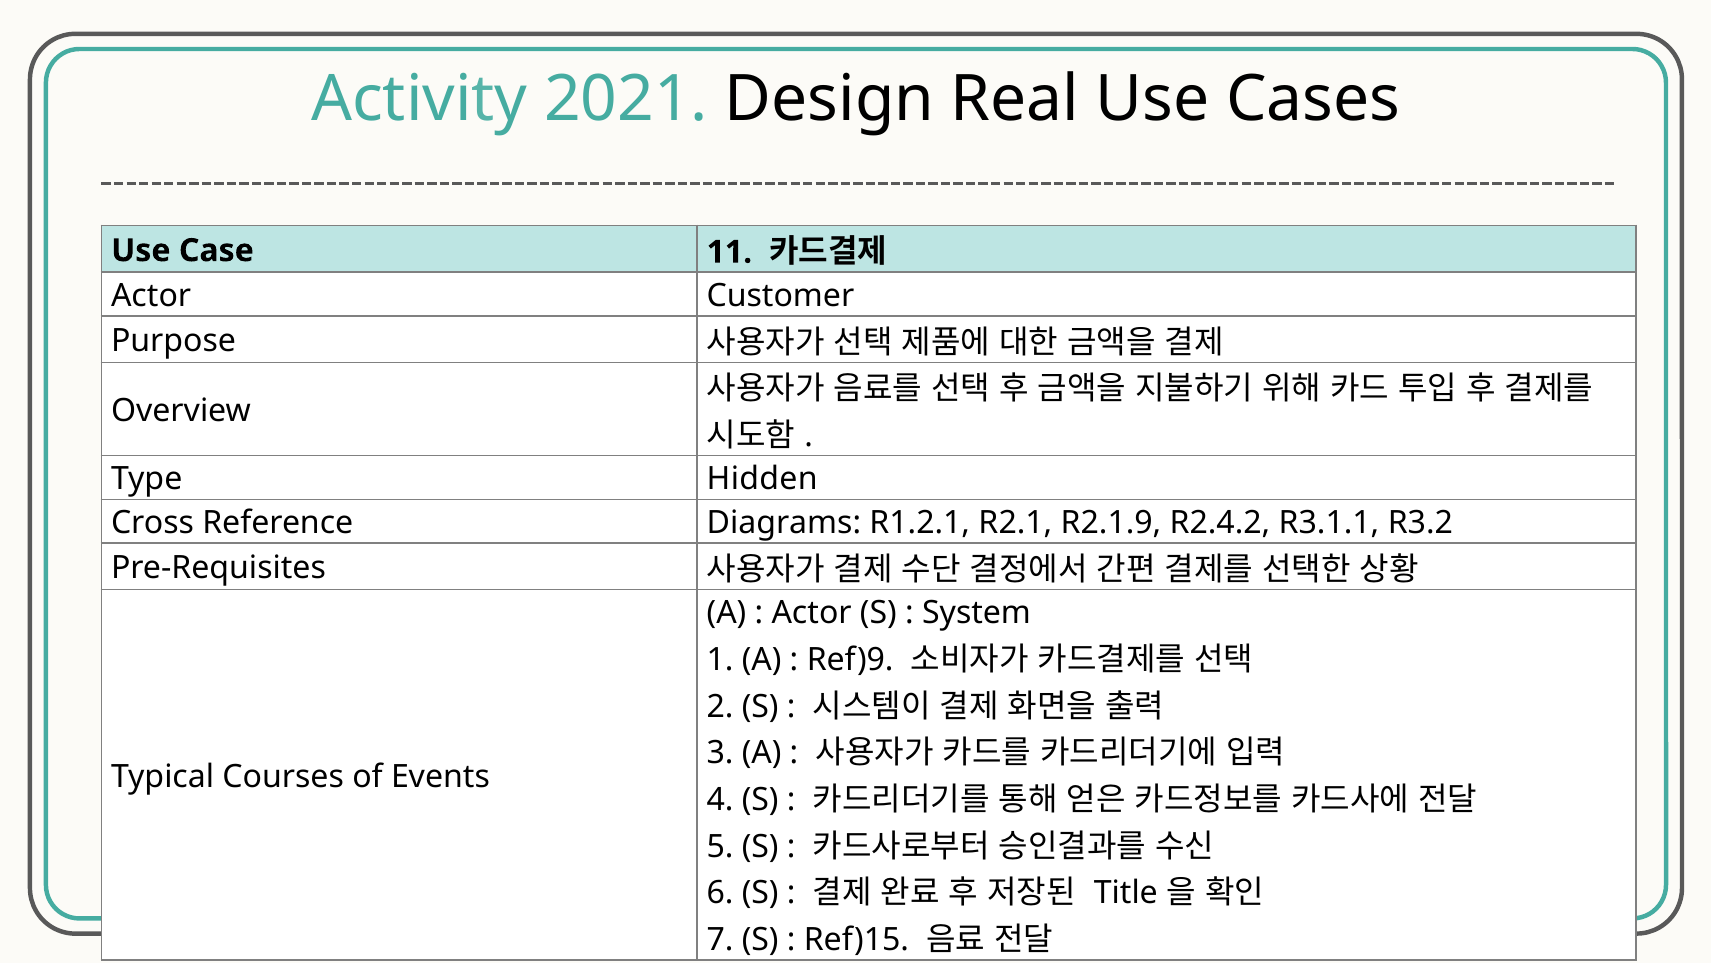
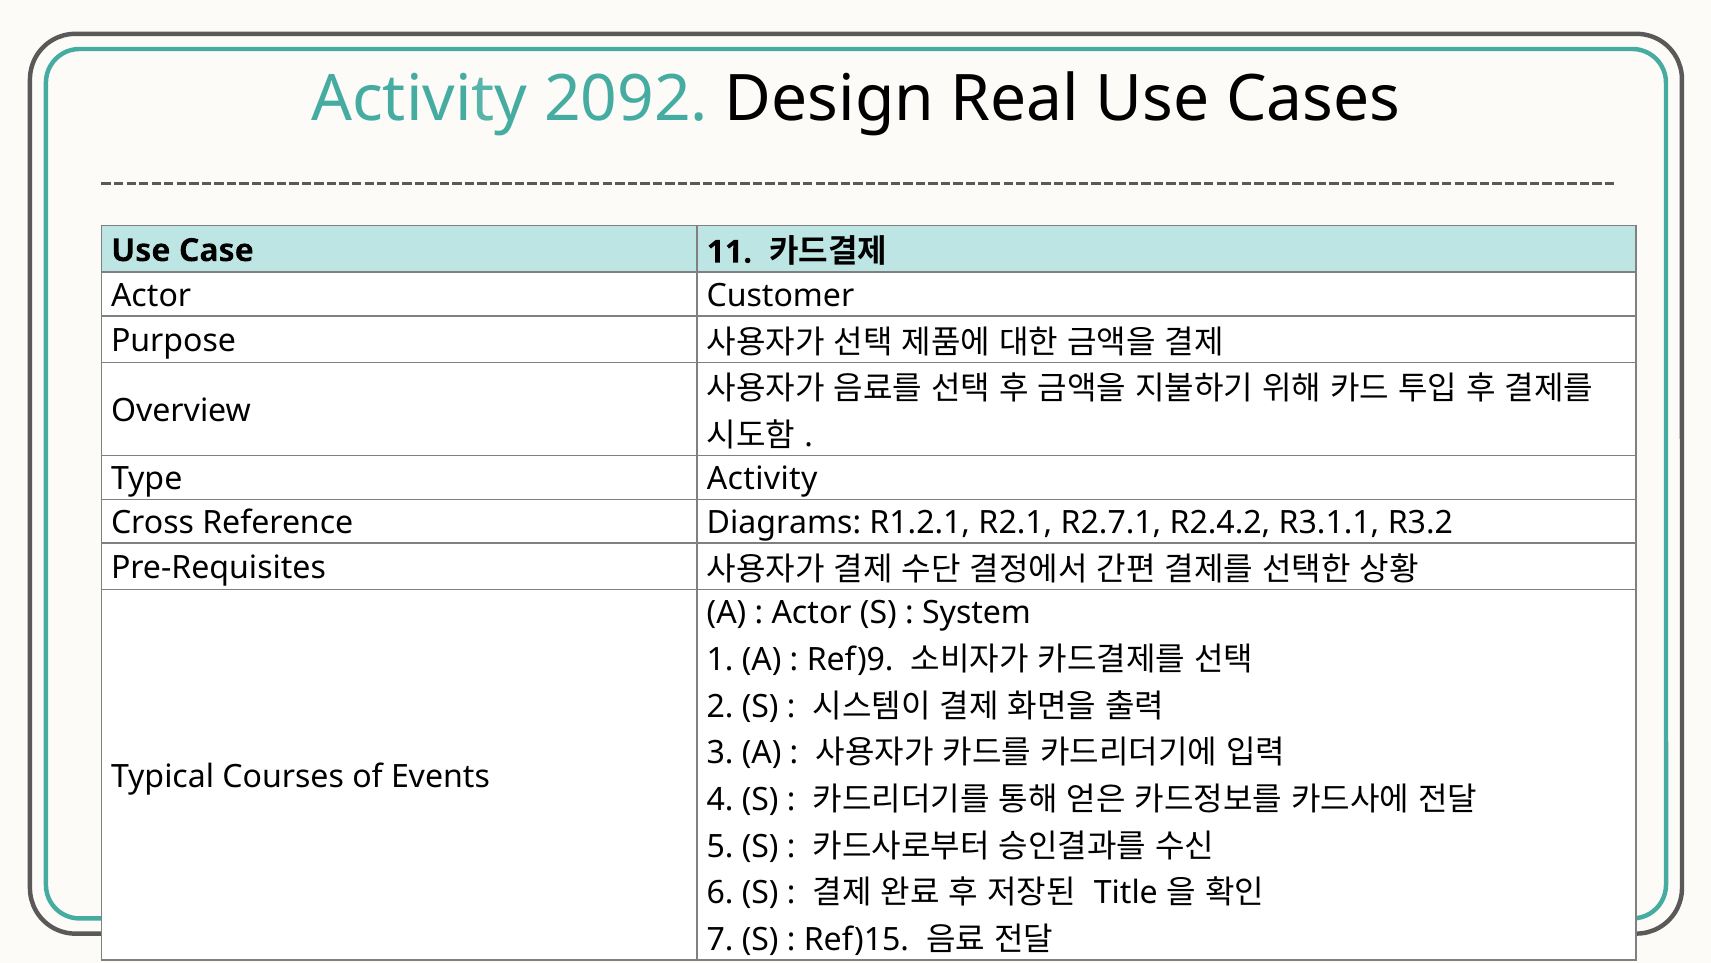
2021: 2021 -> 2092
Type Hidden: Hidden -> Activity
R2.1.9: R2.1.9 -> R2.7.1
